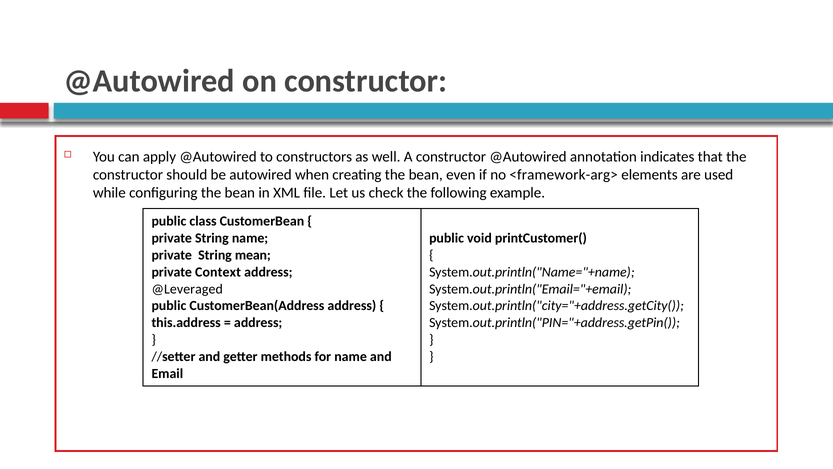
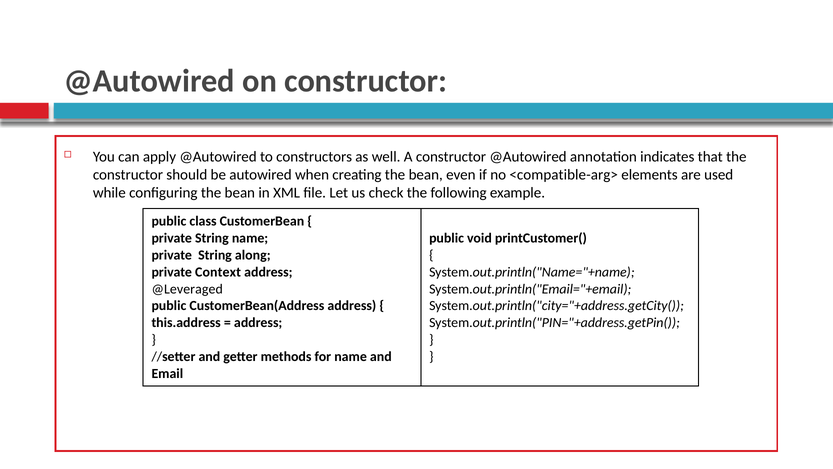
<framework-arg>: <framework-arg> -> <compatible-arg>
mean: mean -> along
